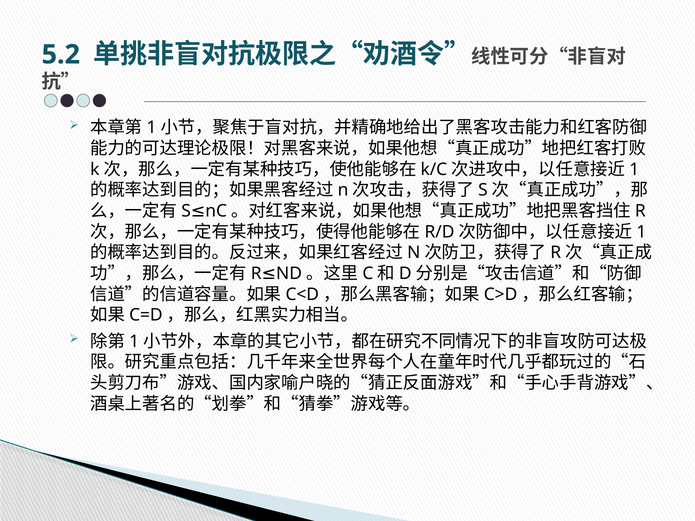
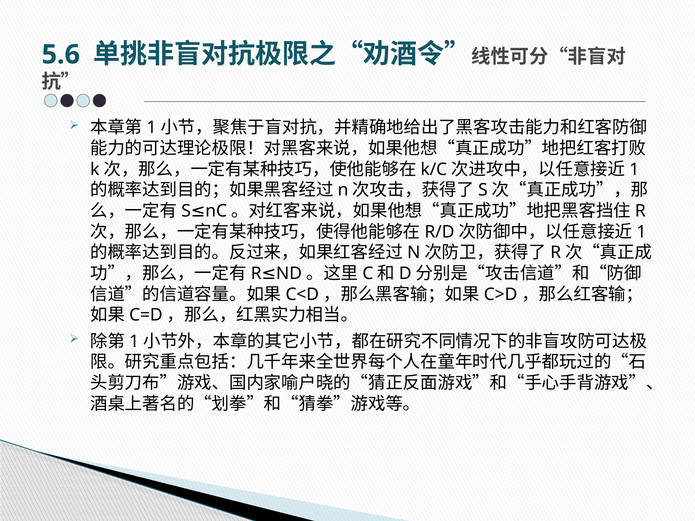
5.2: 5.2 -> 5.6
